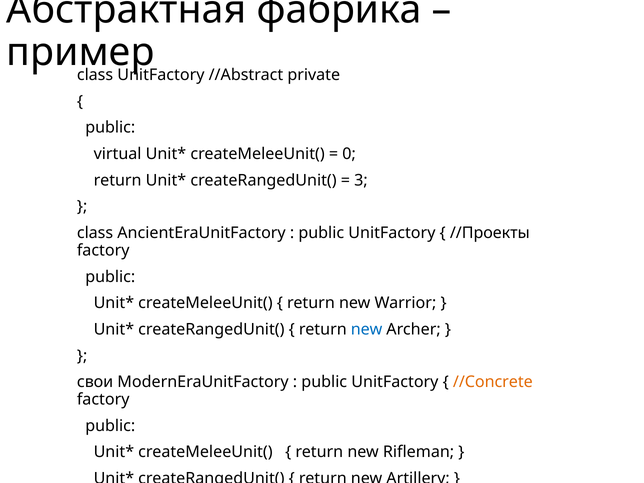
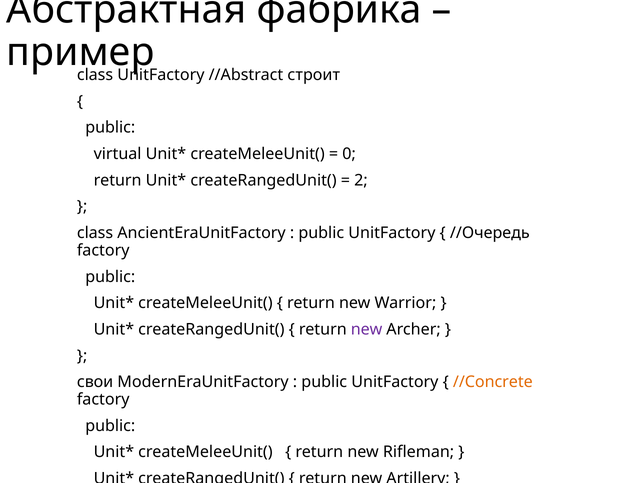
private: private -> строит
3: 3 -> 2
//Проекты: //Проекты -> //Очередь
new at (367, 329) colour: blue -> purple
